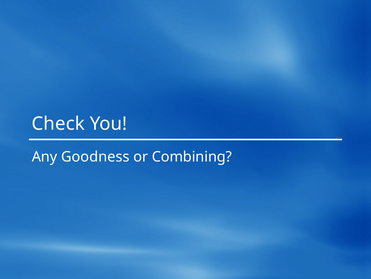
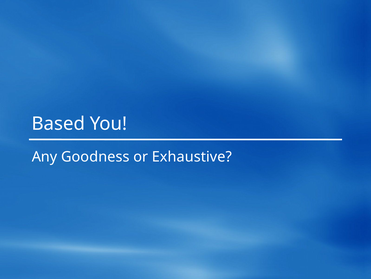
Check: Check -> Based
Combining: Combining -> Exhaustive
